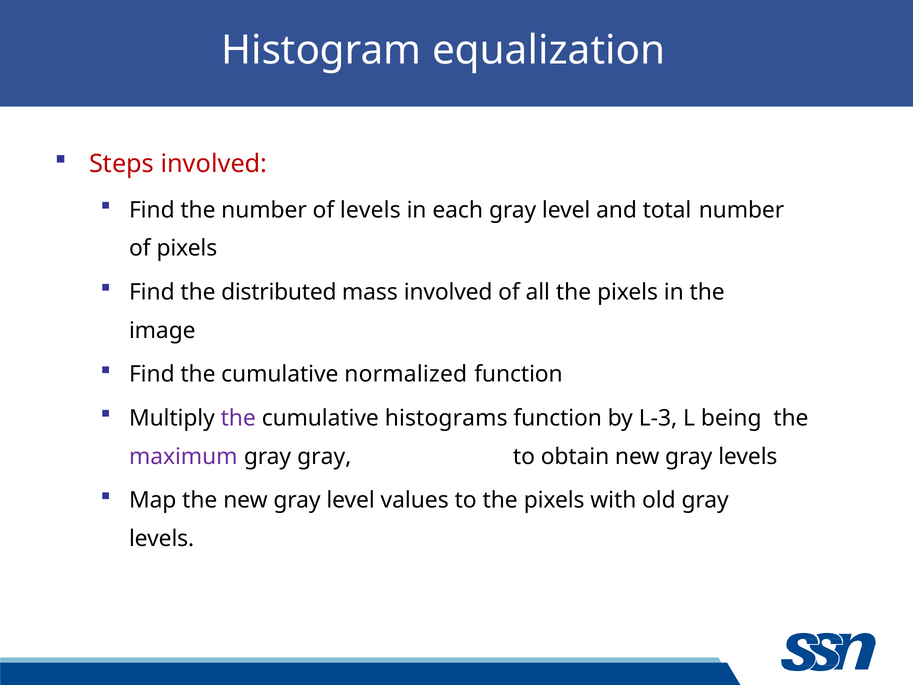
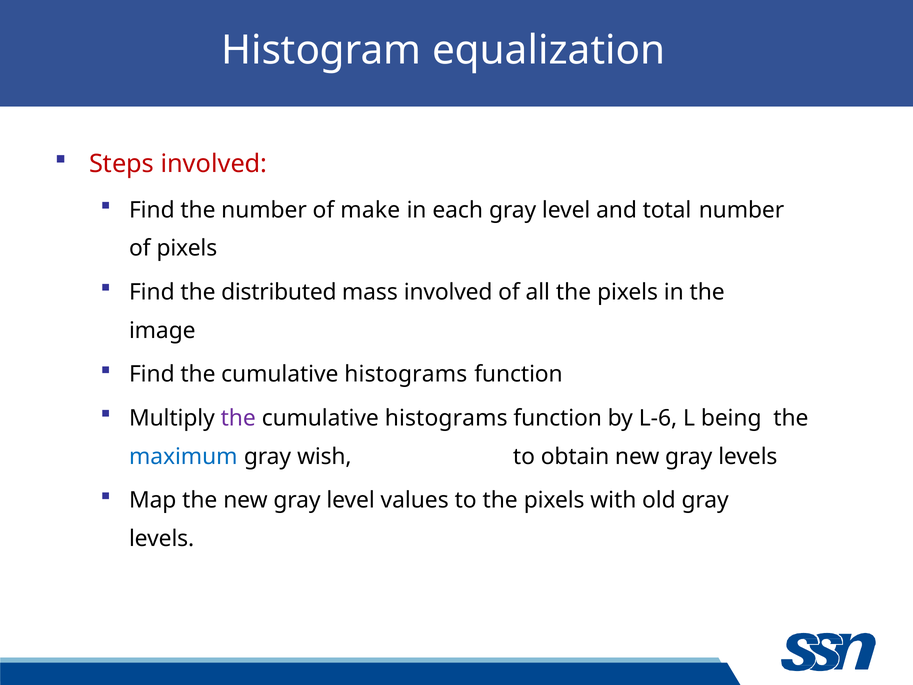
of levels: levels -> make
Find the cumulative normalized: normalized -> histograms
L-3: L-3 -> L-6
maximum colour: purple -> blue
gray gray: gray -> wish
